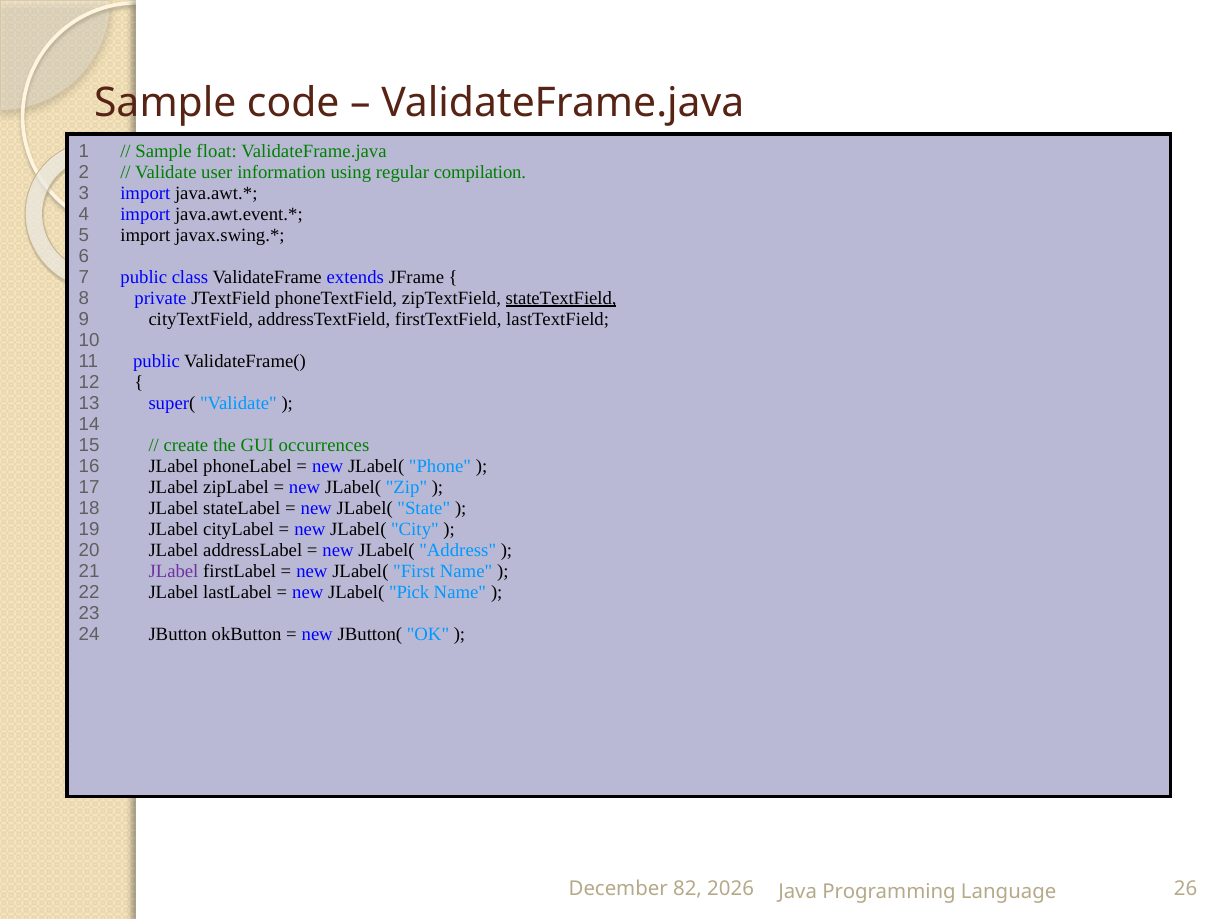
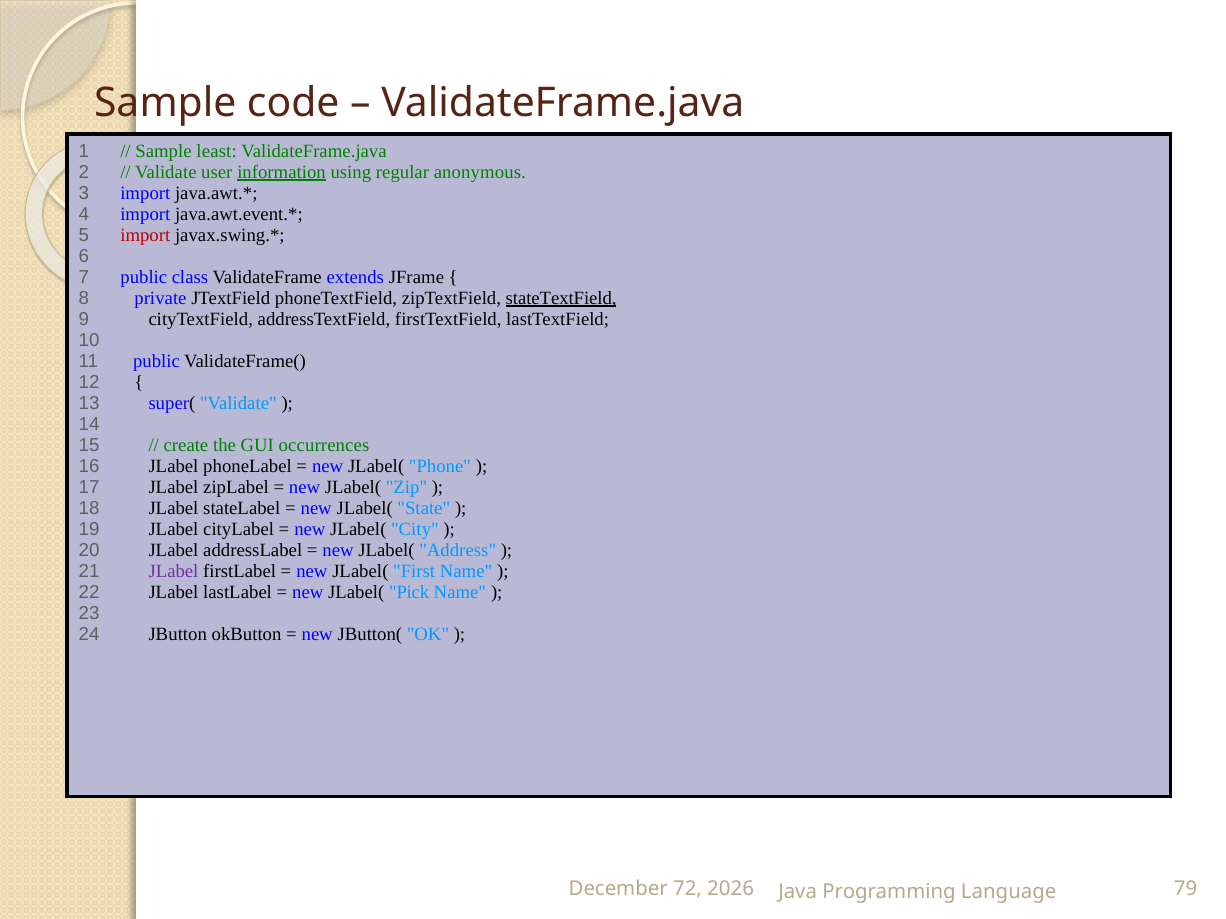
float: float -> least
information underline: none -> present
compilation: compilation -> anonymous
import at (145, 235) colour: black -> red
82: 82 -> 72
26: 26 -> 79
